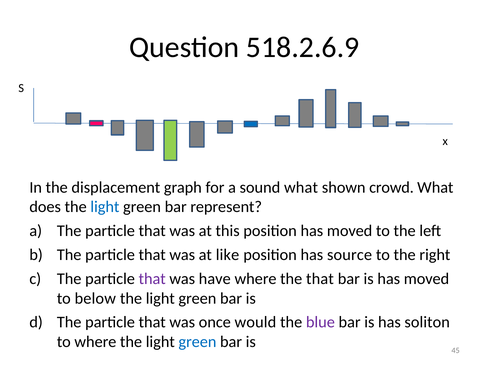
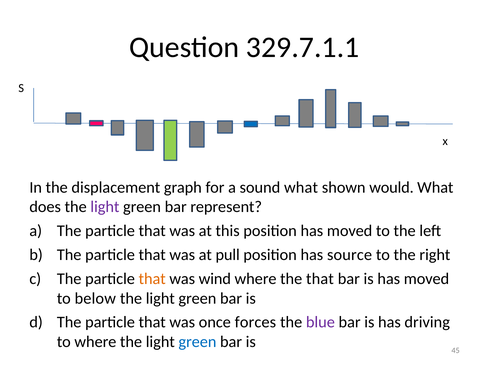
518.2.6.9: 518.2.6.9 -> 329.7.1.1
crowd: crowd -> would
light at (105, 207) colour: blue -> purple
like: like -> pull
that at (152, 279) colour: purple -> orange
have: have -> wind
would: would -> forces
soliton: soliton -> driving
